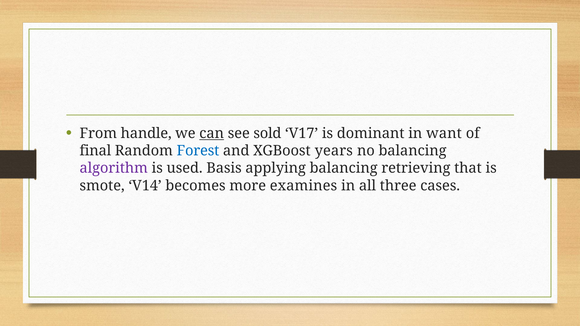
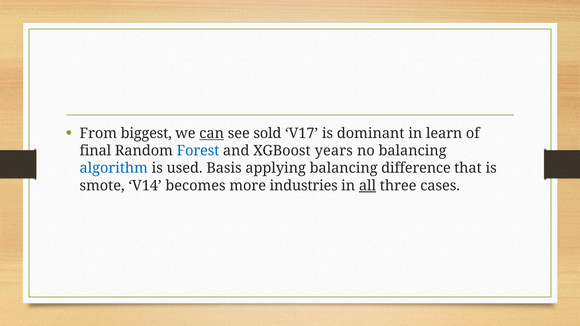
handle: handle -> biggest
want: want -> learn
algorithm colour: purple -> blue
retrieving: retrieving -> difference
examines: examines -> industries
all underline: none -> present
